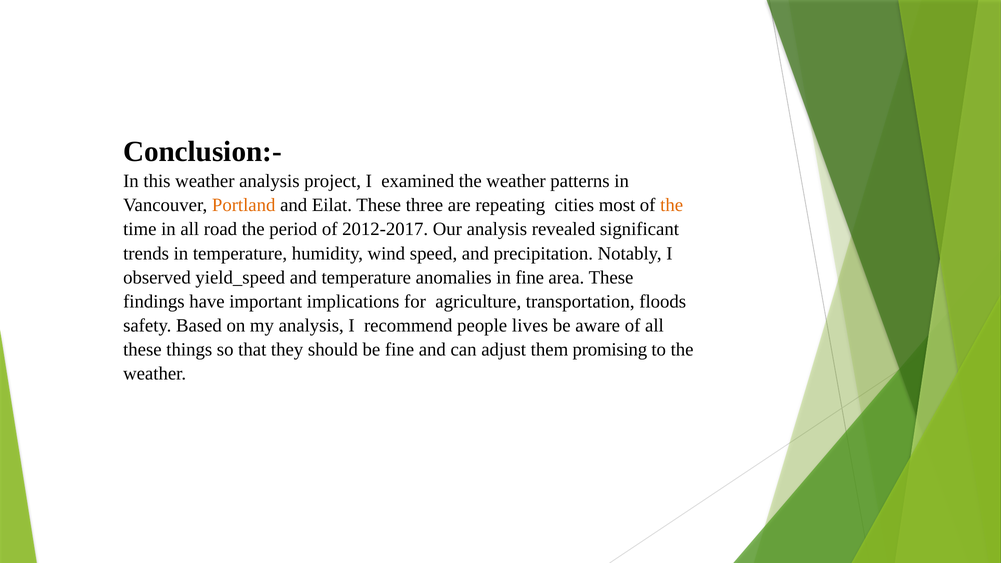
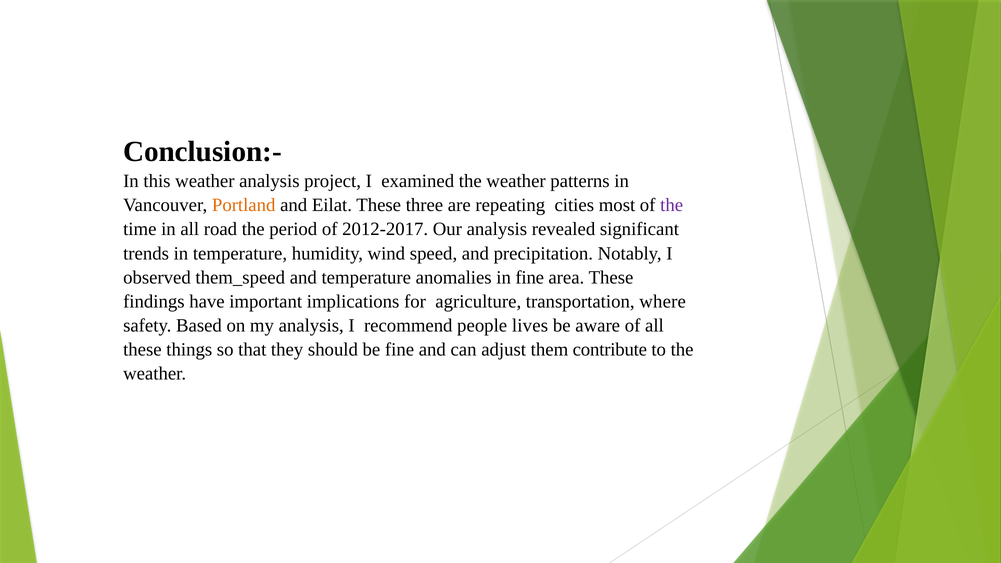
the at (672, 205) colour: orange -> purple
yield_speed: yield_speed -> them_speed
floods: floods -> where
promising: promising -> contribute
